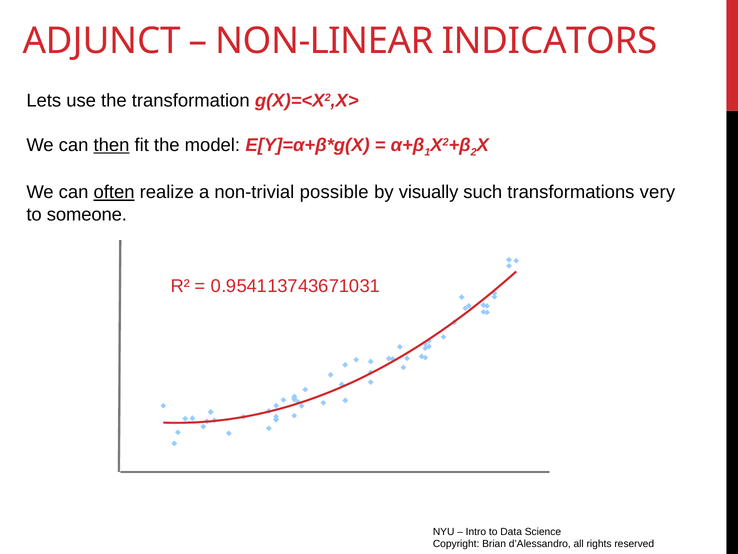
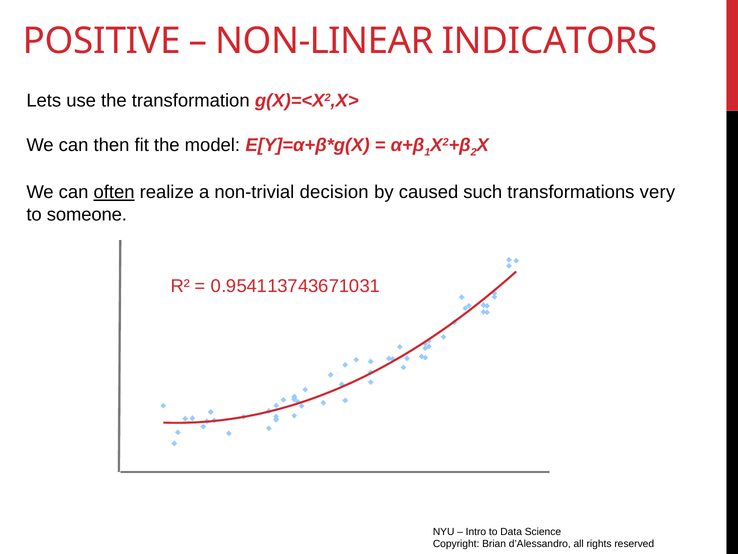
ADJUNCT: ADJUNCT -> POSITIVE
then underline: present -> none
possible: possible -> decision
visually: visually -> caused
